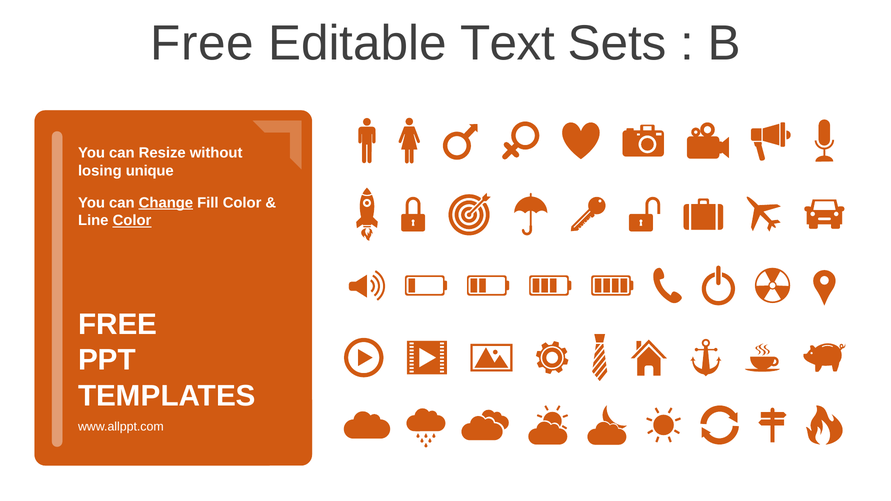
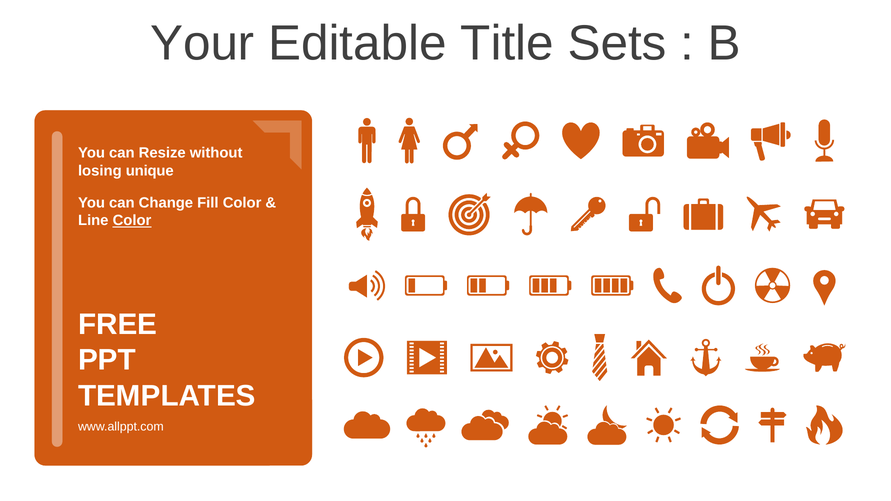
Free at (202, 44): Free -> Your
Text: Text -> Title
Change underline: present -> none
